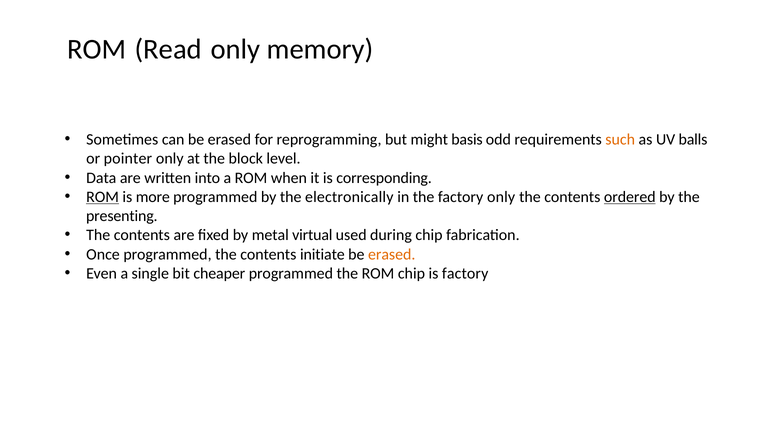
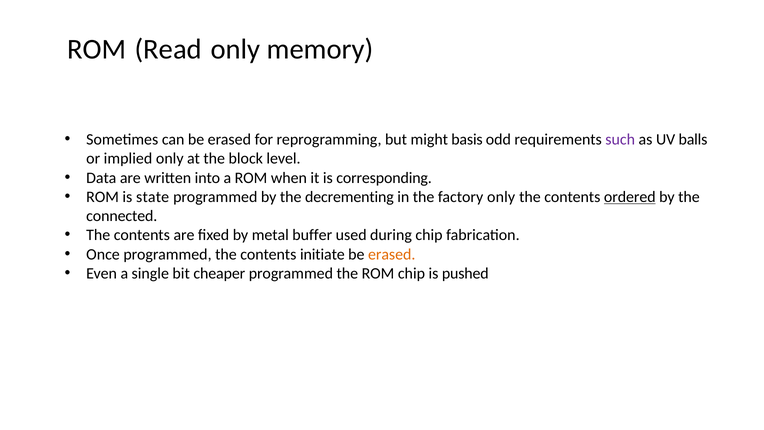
such colour: orange -> purple
pointer: pointer -> implied
ROM at (103, 197) underline: present -> none
more: more -> state
electronically: electronically -> decrementing
presenting: presenting -> connected
virtual: virtual -> buffer
is factory: factory -> pushed
